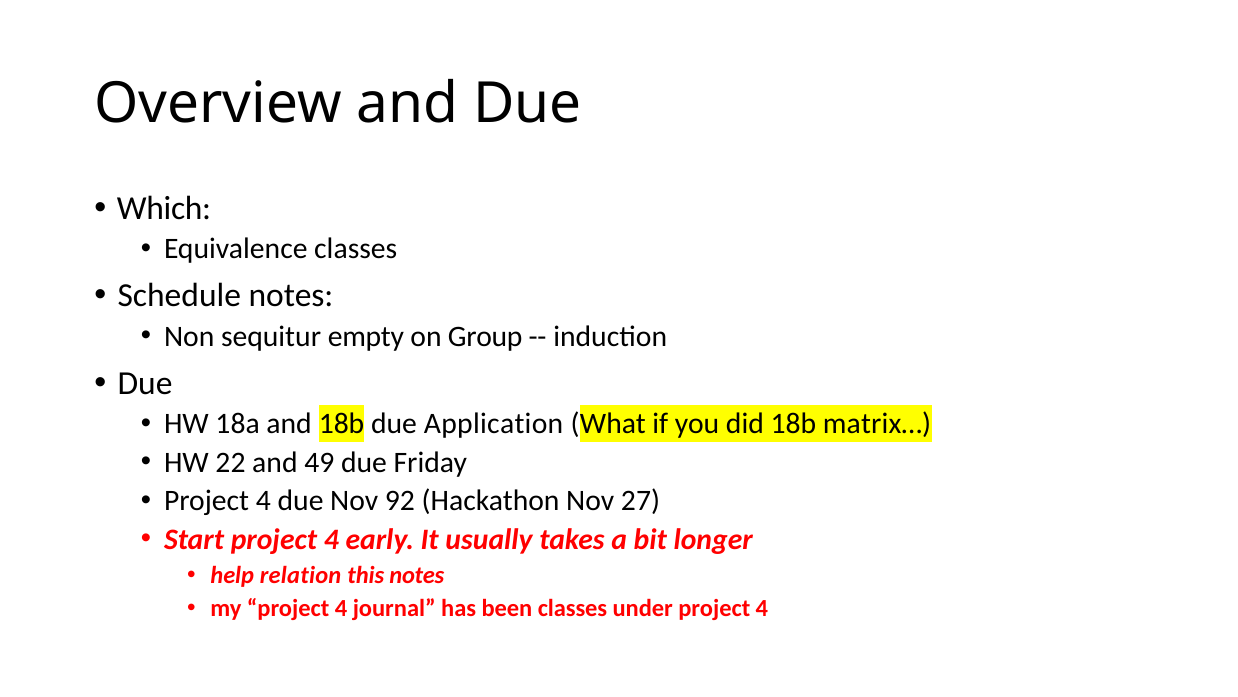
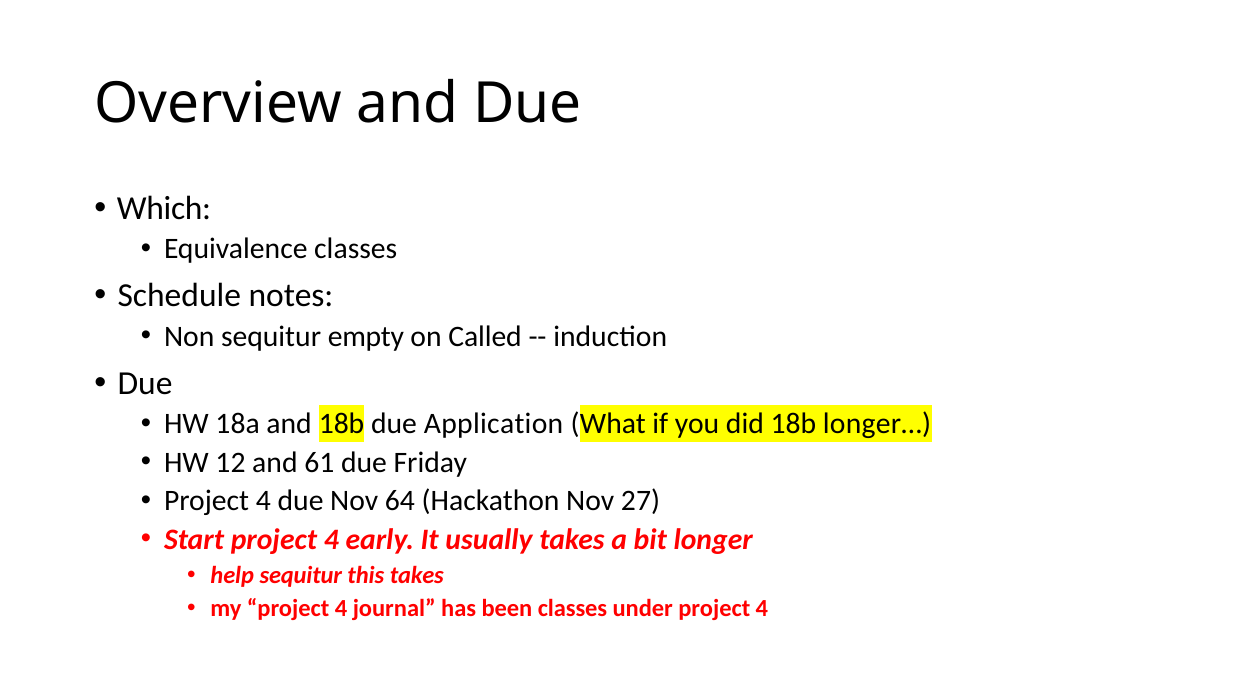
Group: Group -> Called
matrix…: matrix… -> longer…
22: 22 -> 12
49: 49 -> 61
92: 92 -> 64
help relation: relation -> sequitur
this notes: notes -> takes
